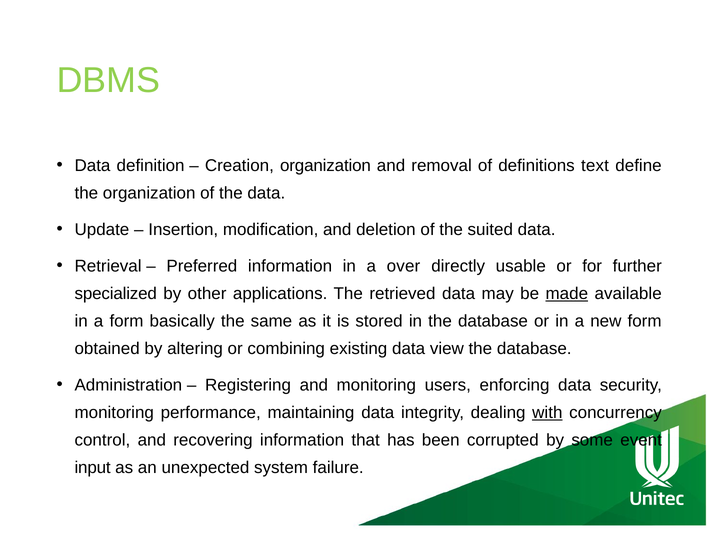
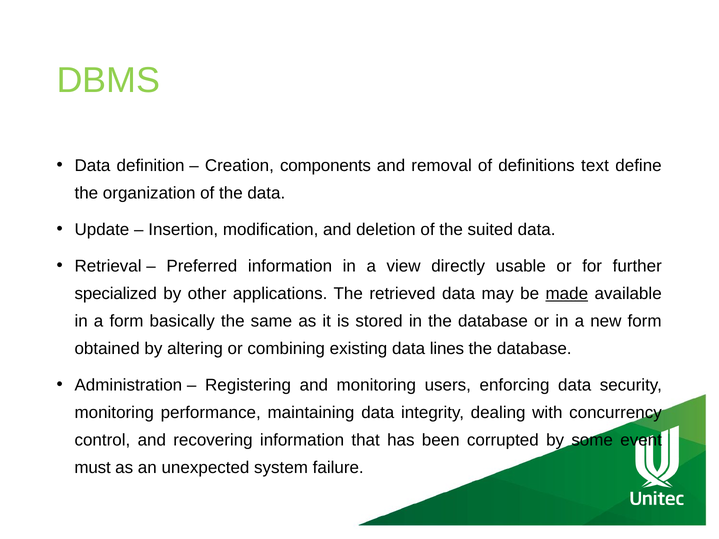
Creation organization: organization -> components
over: over -> view
view: view -> lines
with underline: present -> none
input: input -> must
